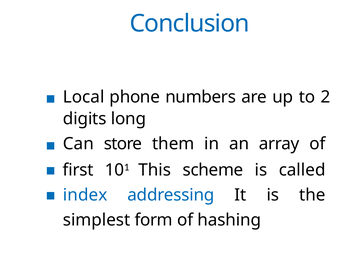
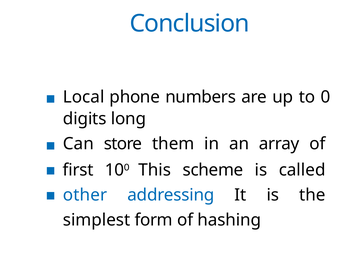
to 2: 2 -> 0
1 at (127, 167): 1 -> 0
index: index -> other
